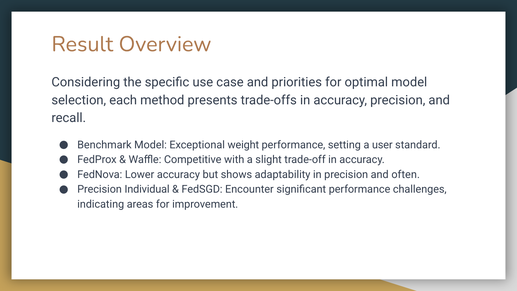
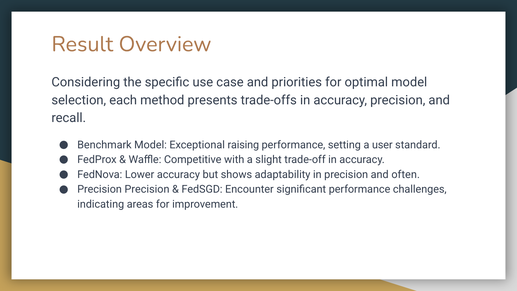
weight: weight -> raising
Precision Individual: Individual -> Precision
